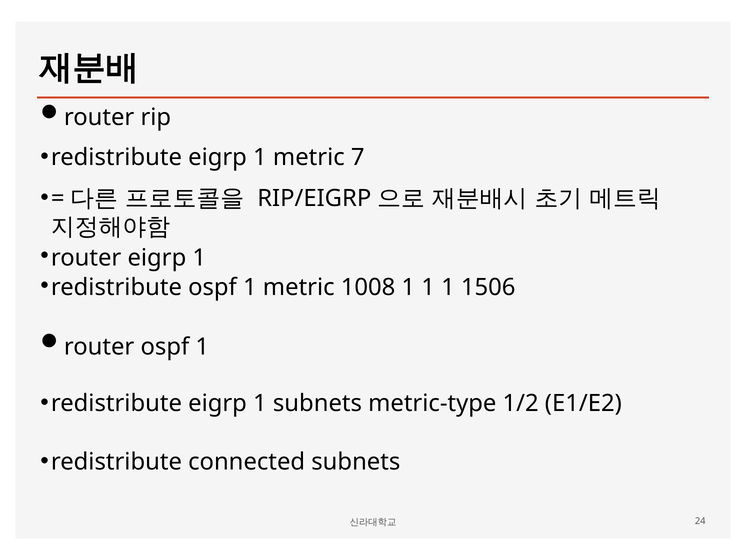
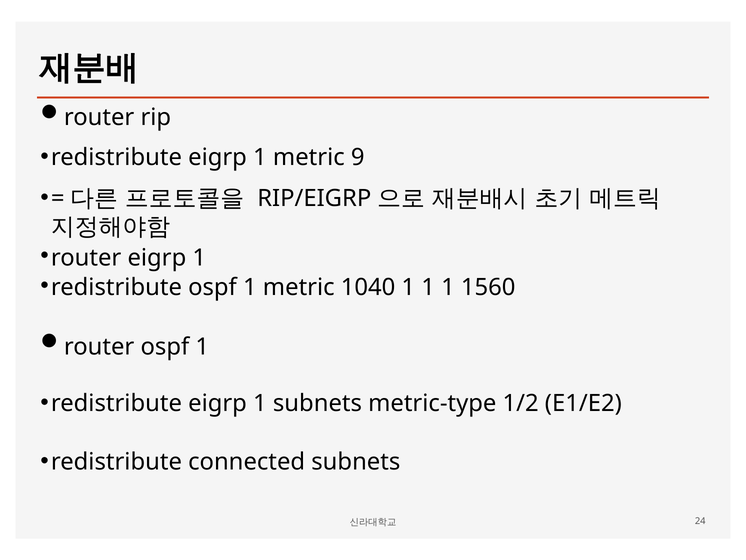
7: 7 -> 9
1008: 1008 -> 1040
1506: 1506 -> 1560
